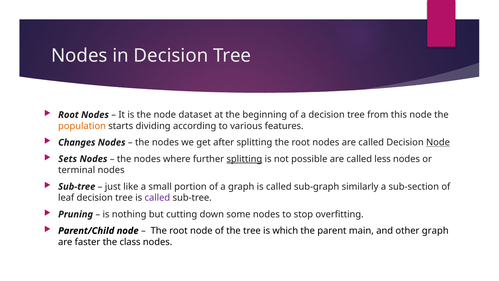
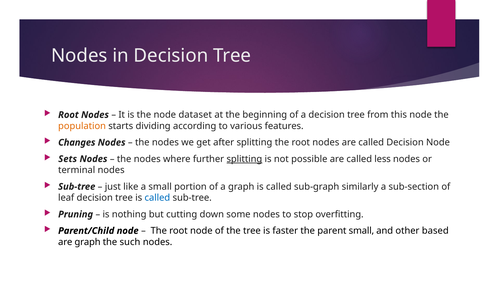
Node at (438, 142) underline: present -> none
called at (157, 198) colour: purple -> blue
which: which -> faster
parent main: main -> small
other graph: graph -> based
are faster: faster -> graph
class: class -> such
